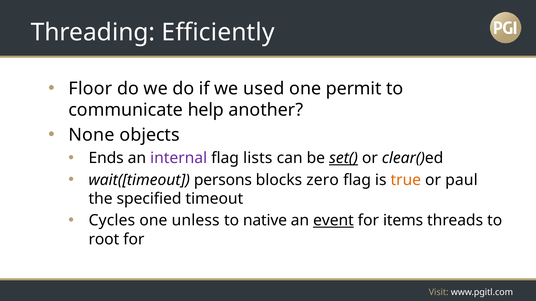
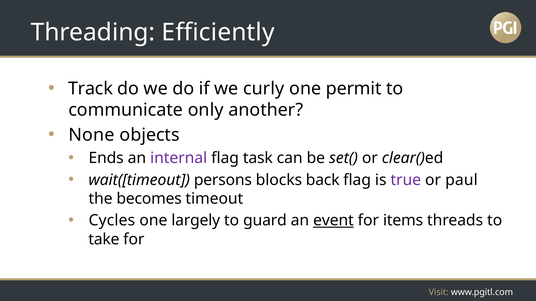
Floor: Floor -> Track
used: used -> curly
help: help -> only
lists: lists -> task
set( underline: present -> none
zero: zero -> back
true colour: orange -> purple
specified: specified -> becomes
unless: unless -> largely
native: native -> guard
root: root -> take
